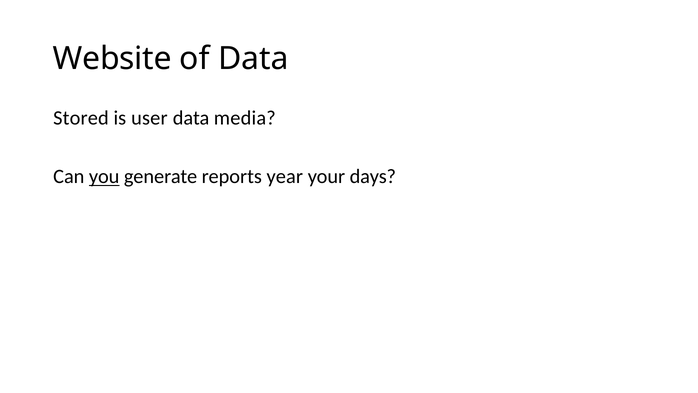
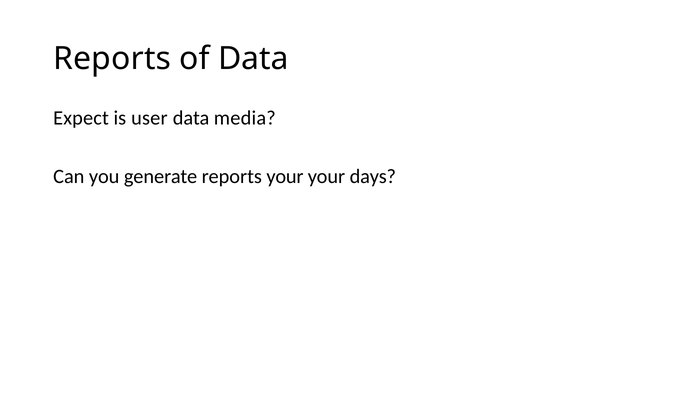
Website at (112, 59): Website -> Reports
Stored: Stored -> Expect
you underline: present -> none
reports year: year -> your
